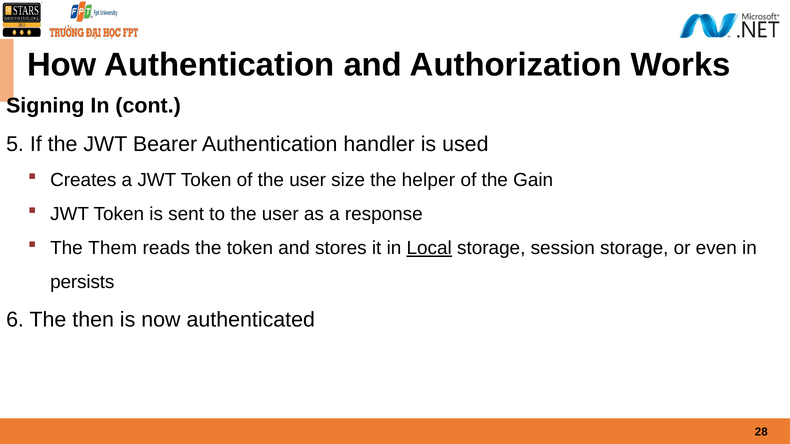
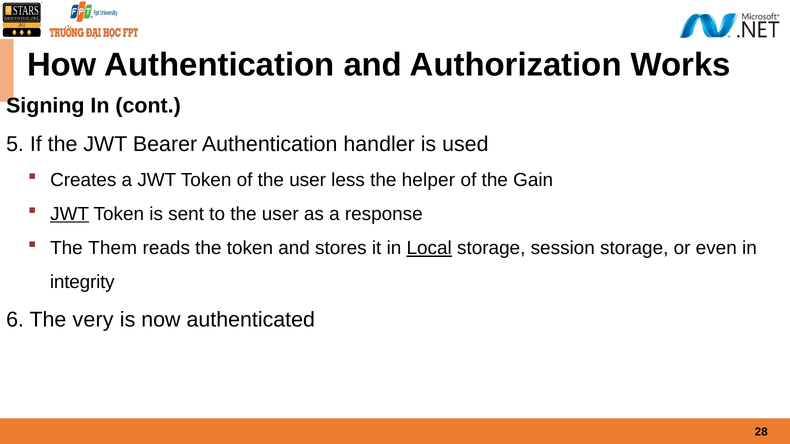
size: size -> less
JWT at (70, 214) underline: none -> present
persists: persists -> integrity
then: then -> very
